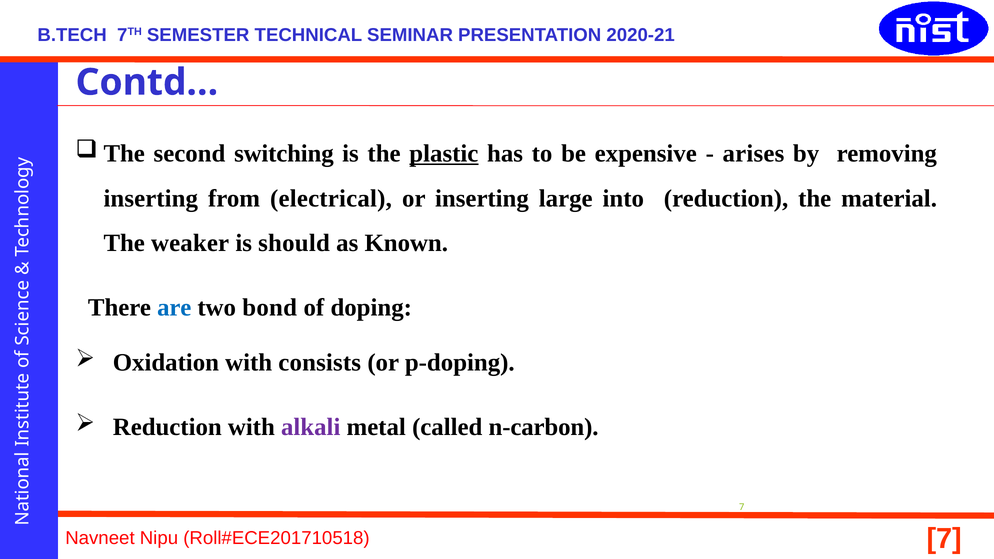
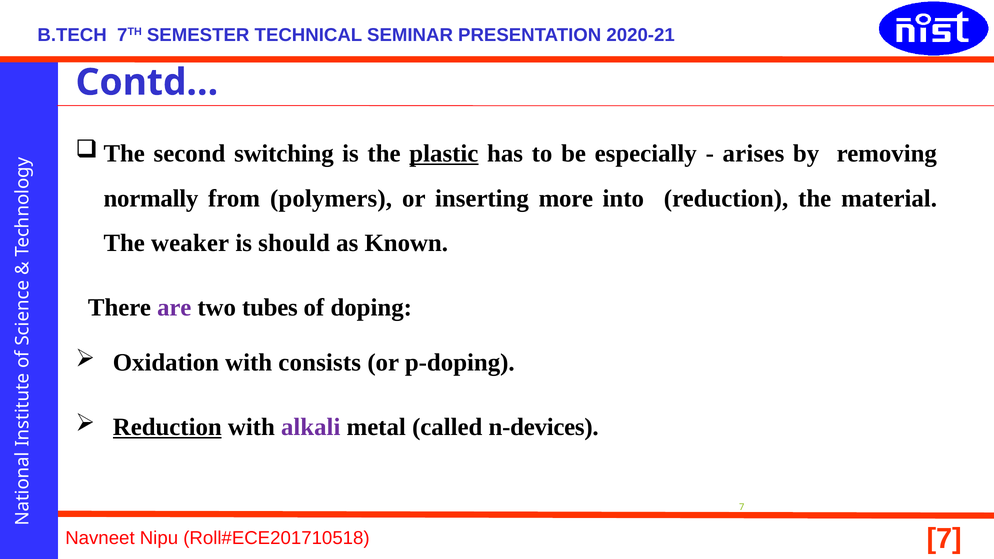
expensive: expensive -> especially
inserting at (151, 198): inserting -> normally
electrical: electrical -> polymers
large: large -> more
are colour: blue -> purple
bond: bond -> tubes
Reduction at (167, 427) underline: none -> present
n-carbon: n-carbon -> n-devices
